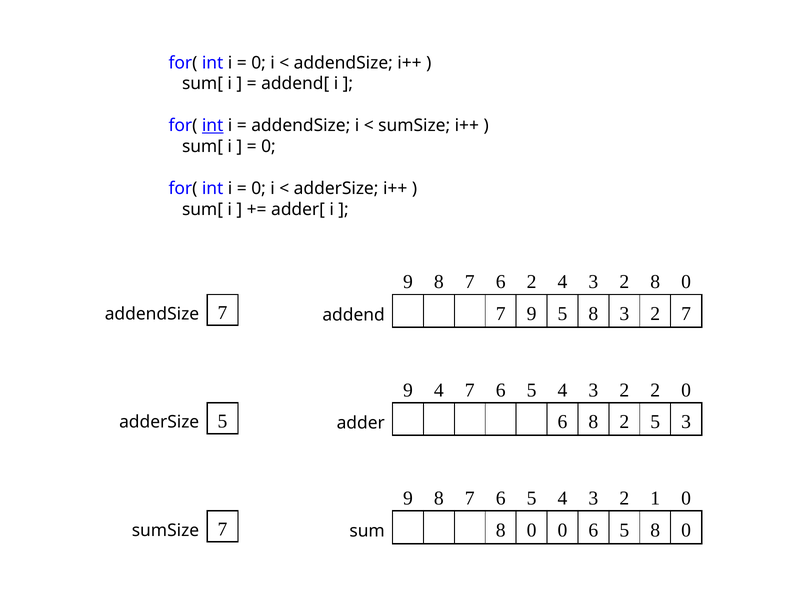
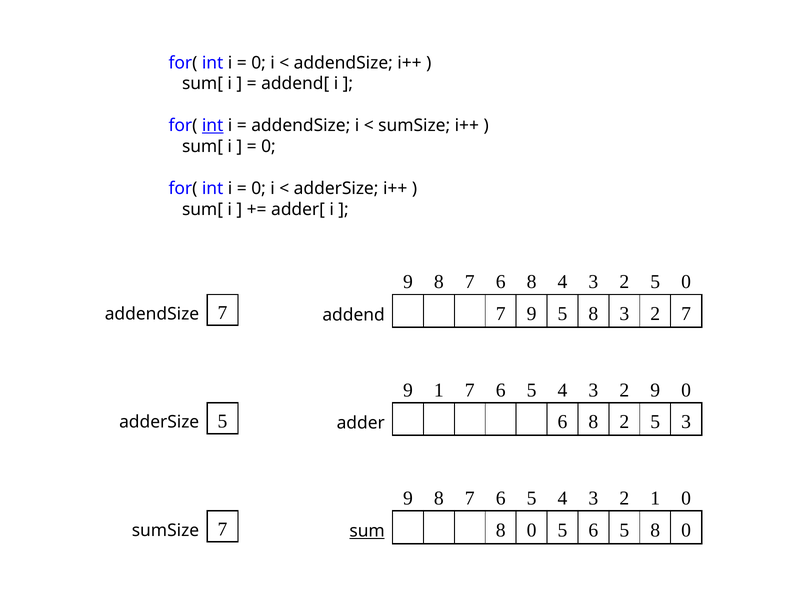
7 6 2: 2 -> 8
3 2 8: 8 -> 5
9 4: 4 -> 1
2 2: 2 -> 9
sum underline: none -> present
0 0: 0 -> 5
